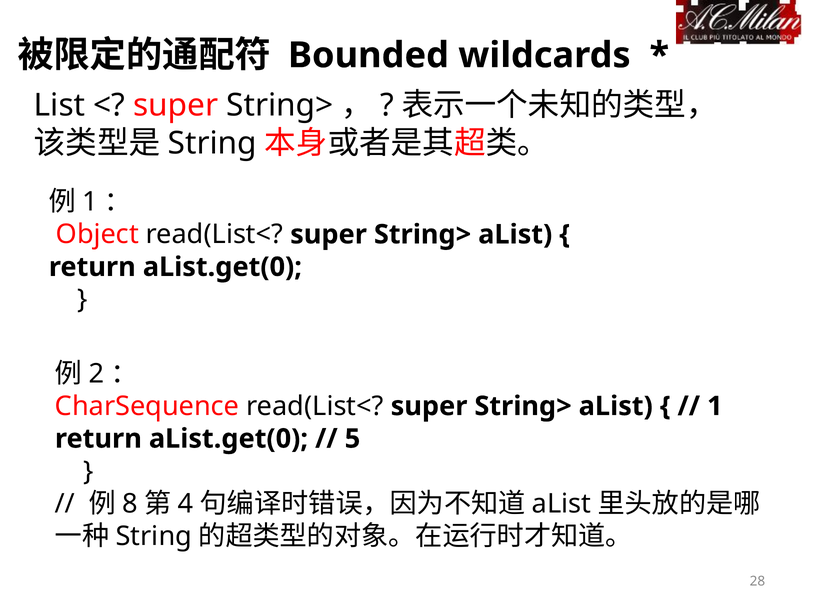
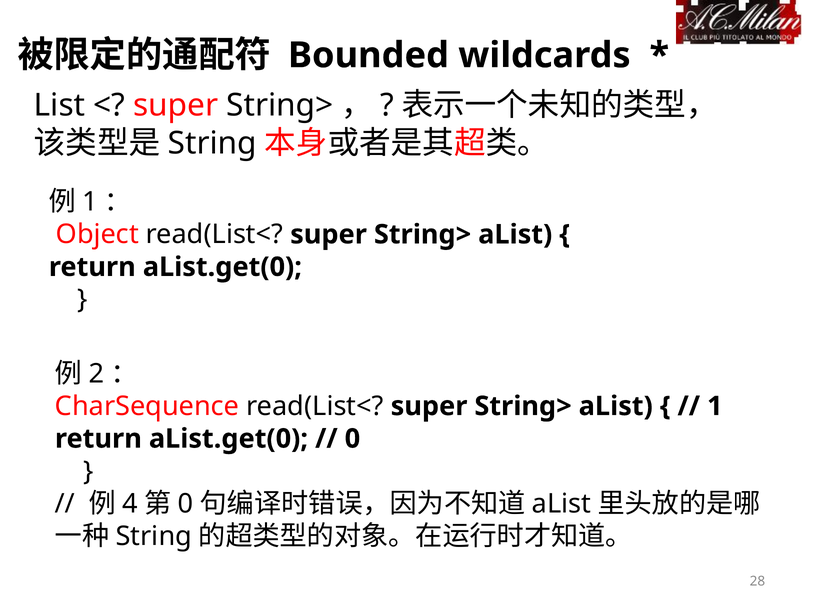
5 at (352, 439): 5 -> 0
8: 8 -> 4
4 at (186, 504): 4 -> 0
